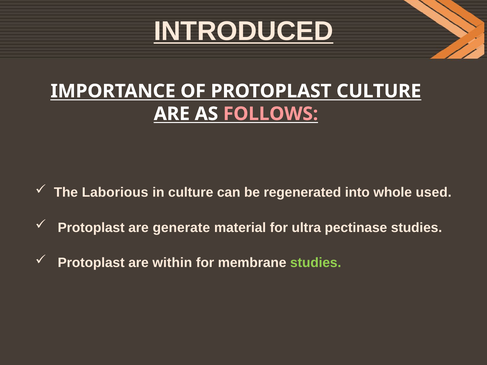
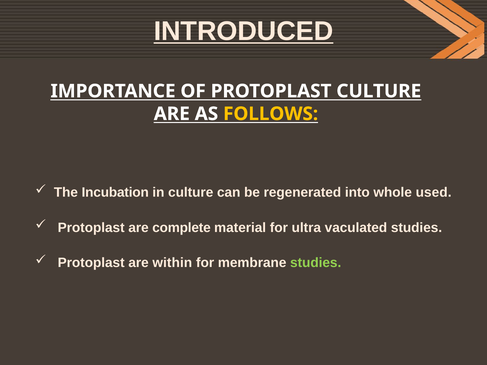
FOLLOWS colour: pink -> yellow
Laborious: Laborious -> Incubation
generate: generate -> complete
pectinase: pectinase -> vaculated
